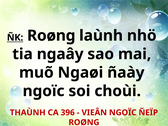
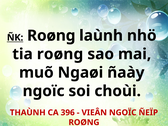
tia ngaây: ngaây -> roøng
